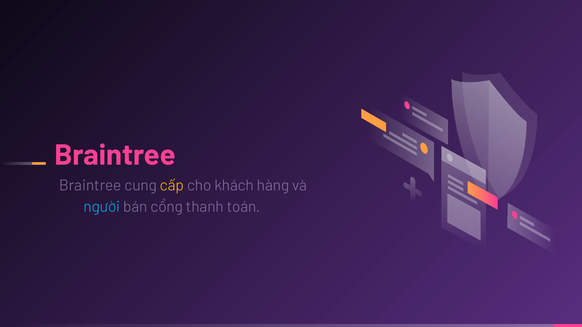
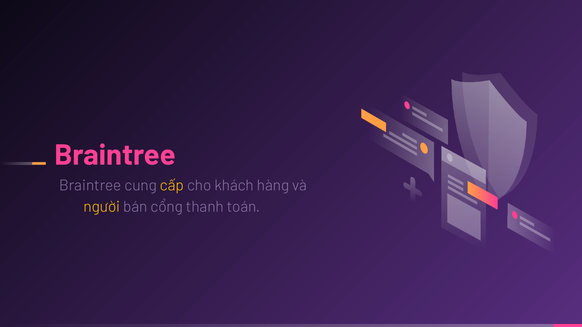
người colour: light blue -> yellow
